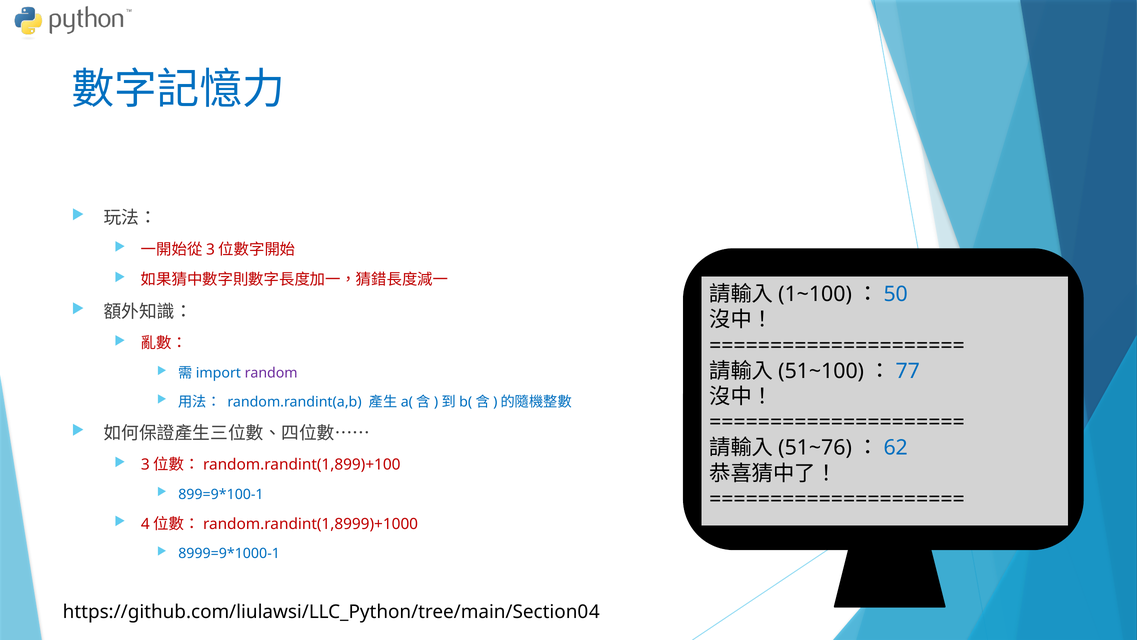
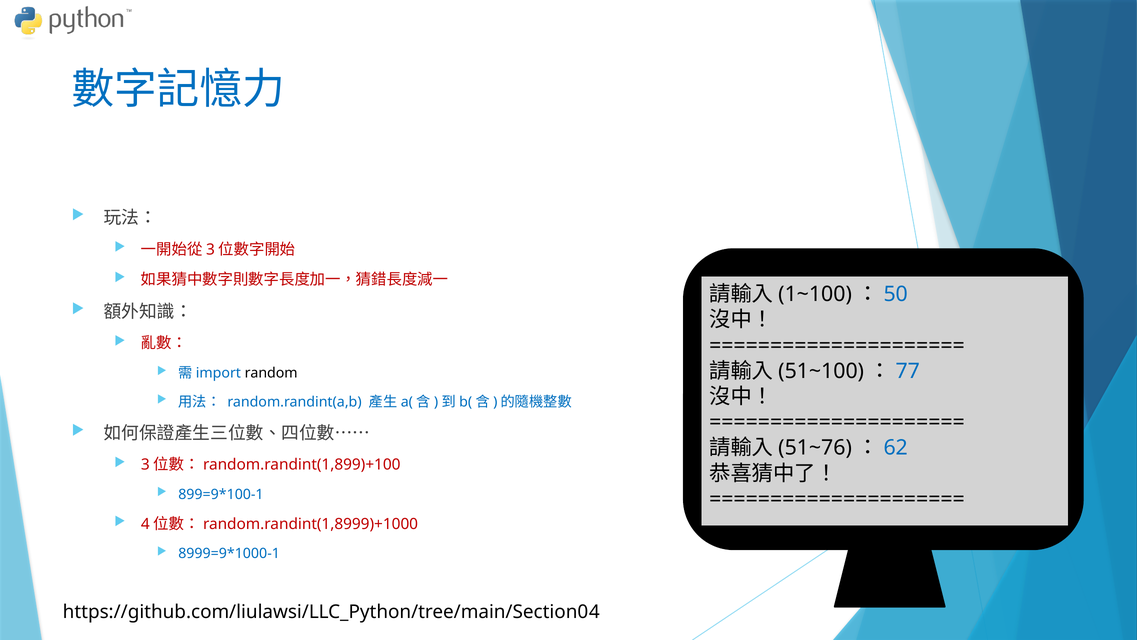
random colour: purple -> black
